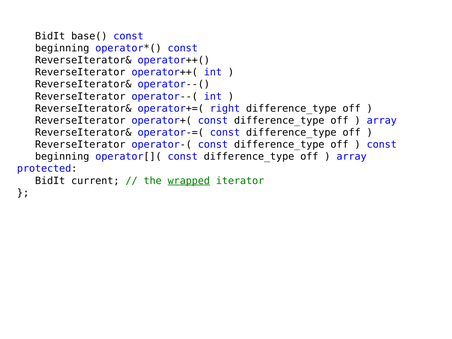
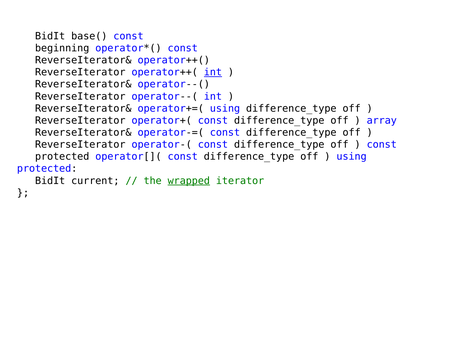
int at (213, 72) underline: none -> present
operator+=( right: right -> using
beginning at (62, 157): beginning -> protected
array at (352, 157): array -> using
